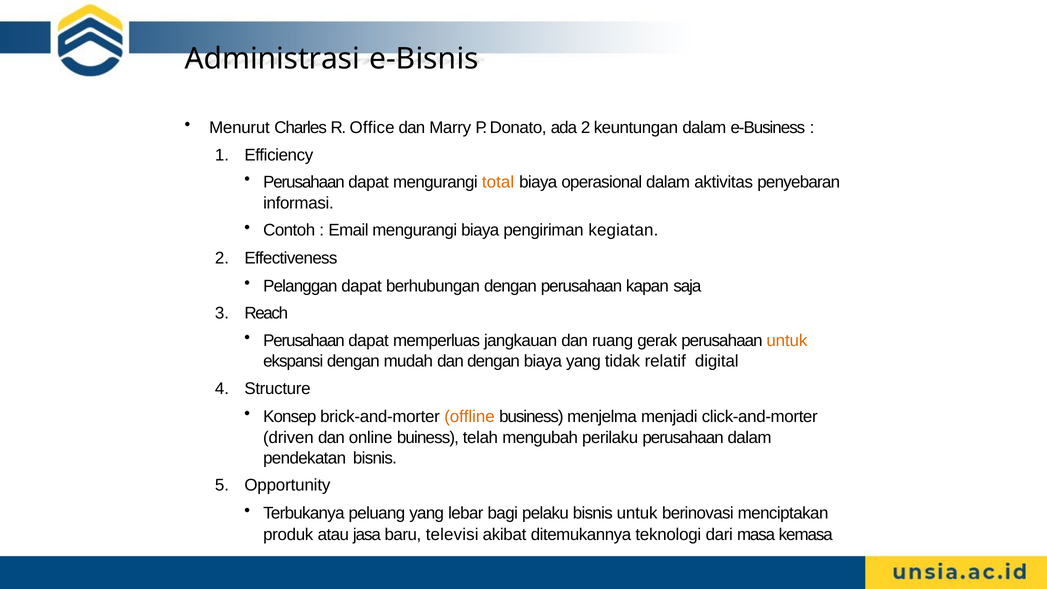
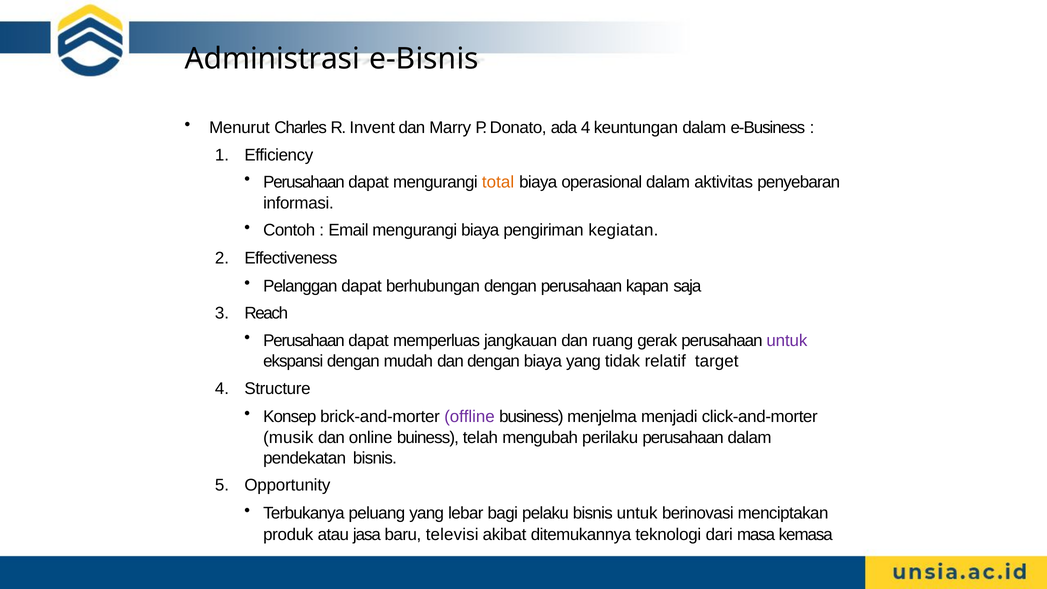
Office: Office -> Invent
ada 2: 2 -> 4
untuk at (787, 341) colour: orange -> purple
digital: digital -> target
offline colour: orange -> purple
driven: driven -> musik
